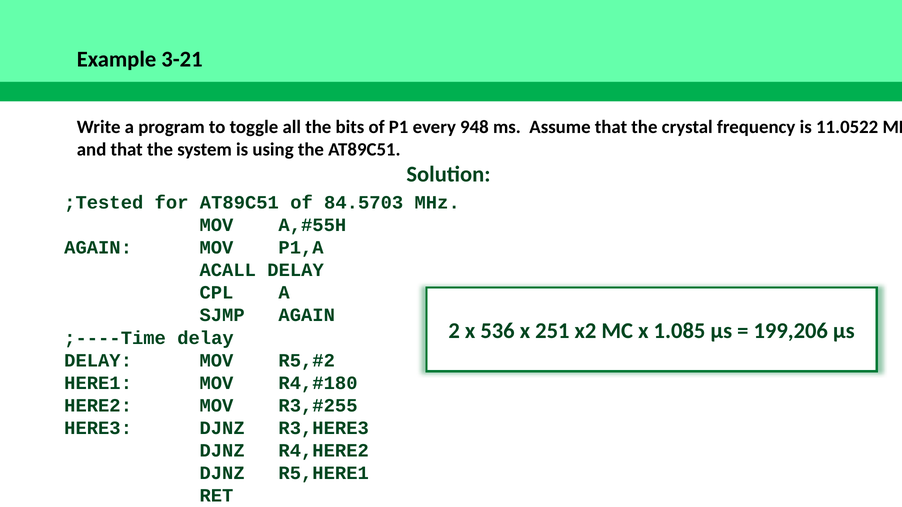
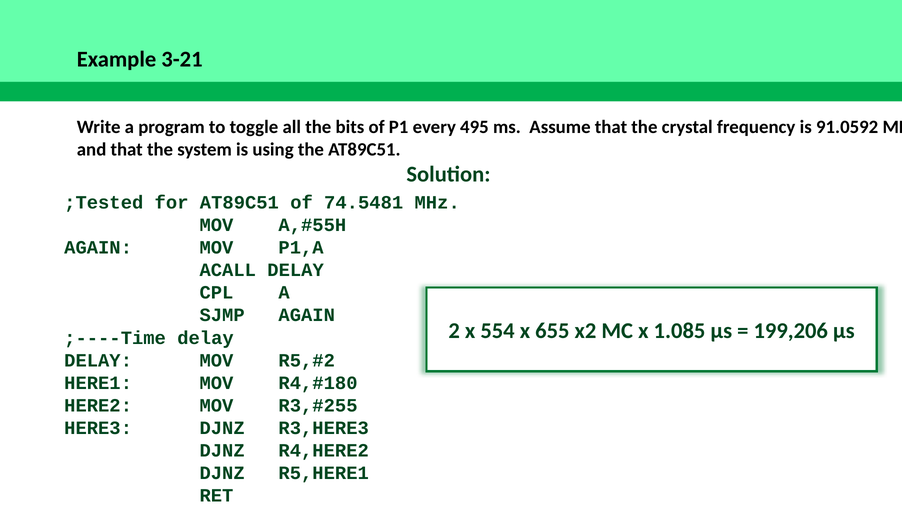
948: 948 -> 495
11.0522: 11.0522 -> 91.0592
84.5703: 84.5703 -> 74.5481
536: 536 -> 554
251: 251 -> 655
